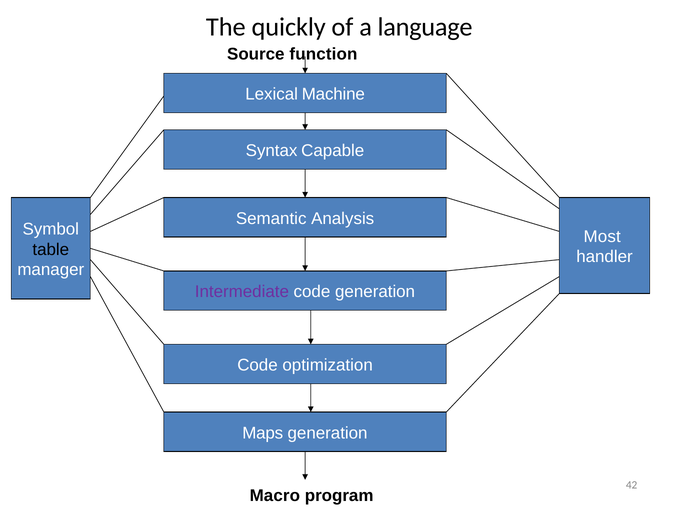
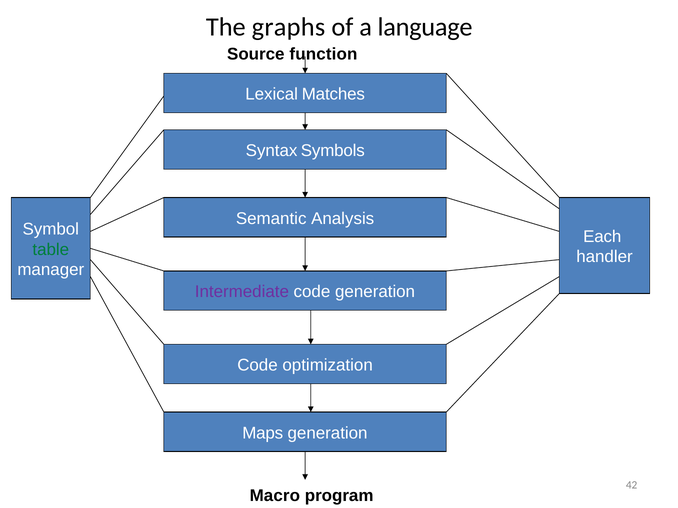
quickly: quickly -> graphs
Machine: Machine -> Matches
Capable: Capable -> Symbols
Most: Most -> Each
table colour: black -> green
